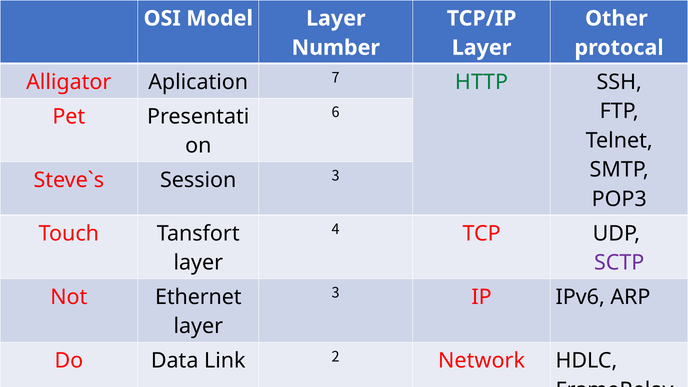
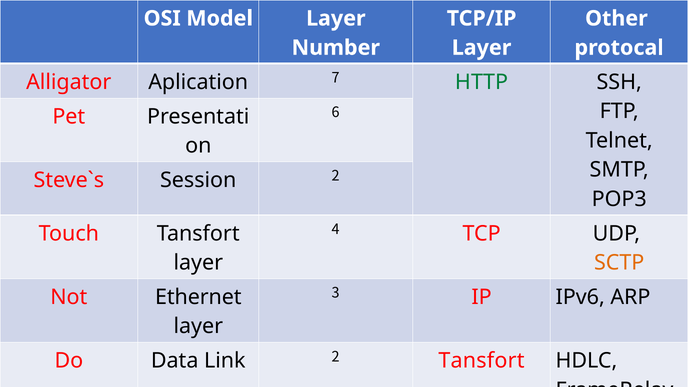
Session 3: 3 -> 2
SCTP colour: purple -> orange
2 Network: Network -> Tansfort
